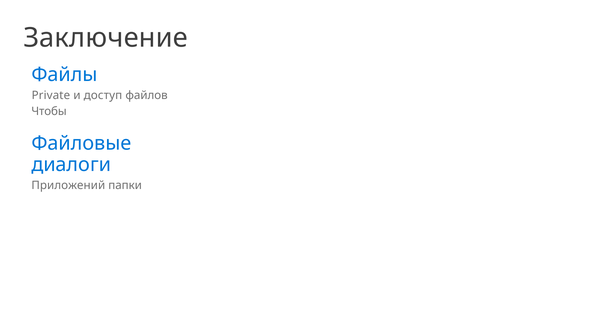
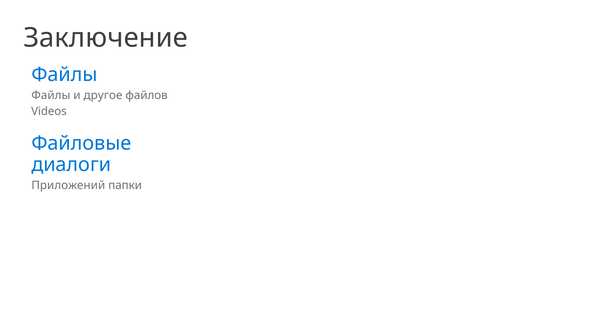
Private at (51, 95): Private -> Файлы
доступ: доступ -> другое
Чтобы: Чтобы -> Videos
